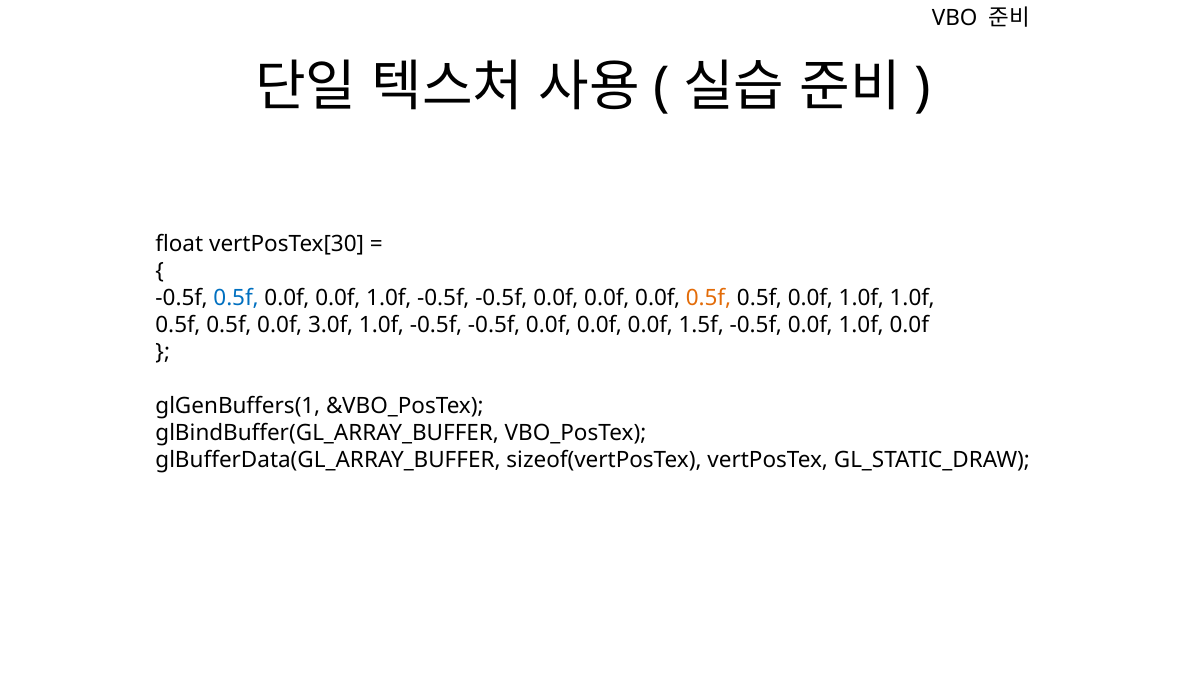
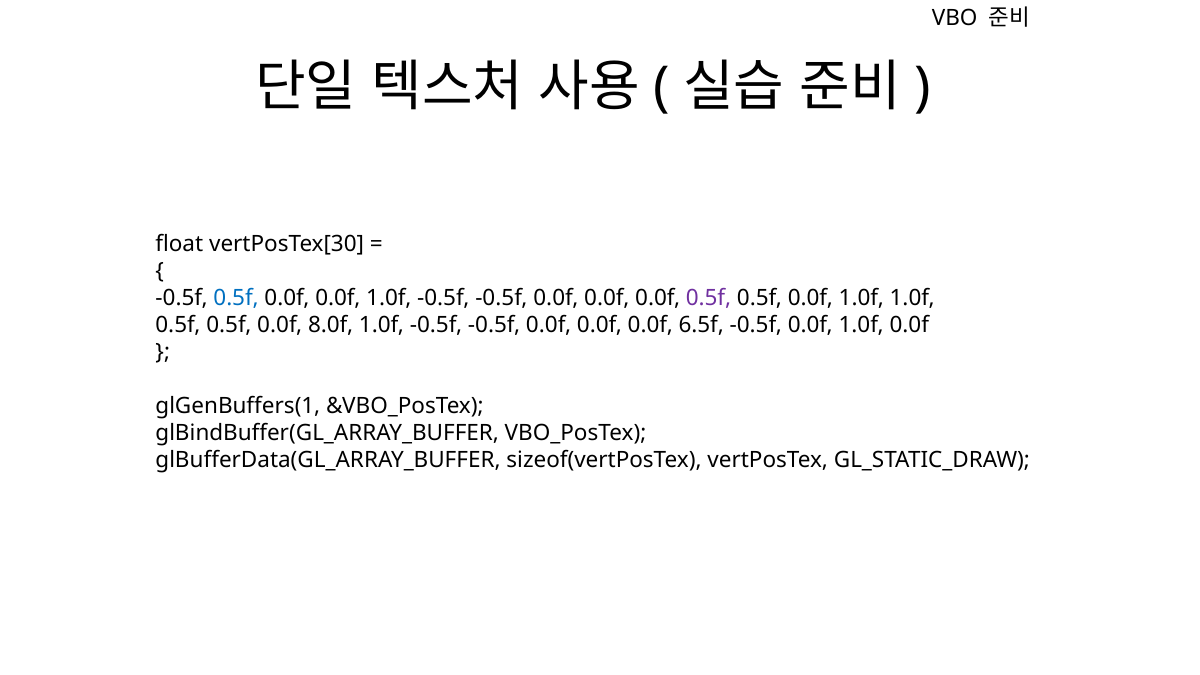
0.5f at (709, 298) colour: orange -> purple
3.0f: 3.0f -> 8.0f
1.5f: 1.5f -> 6.5f
